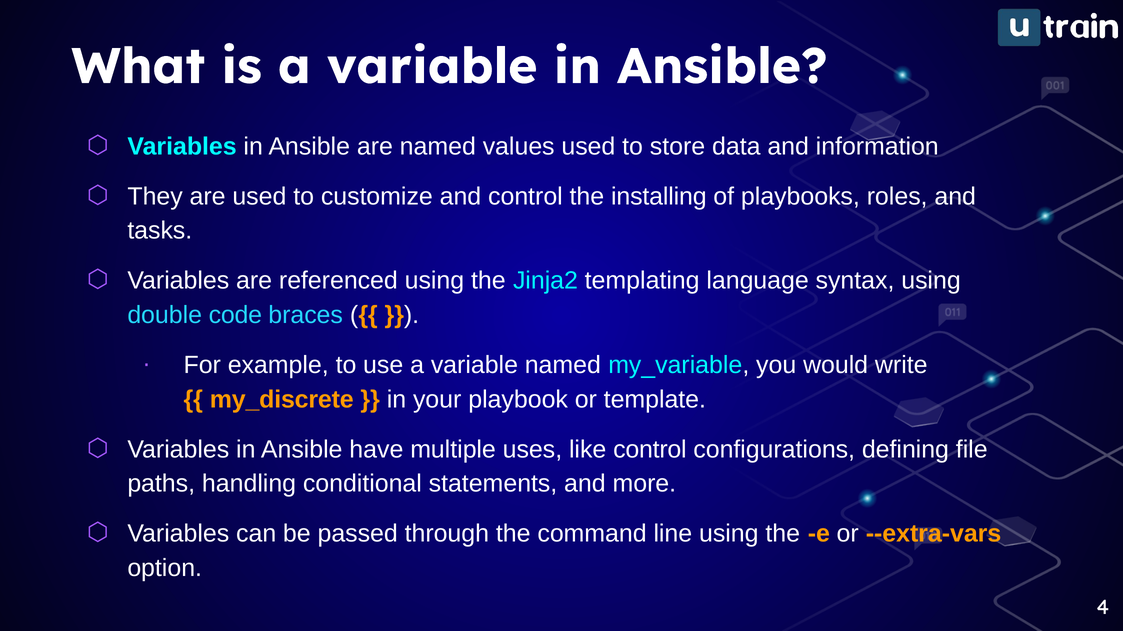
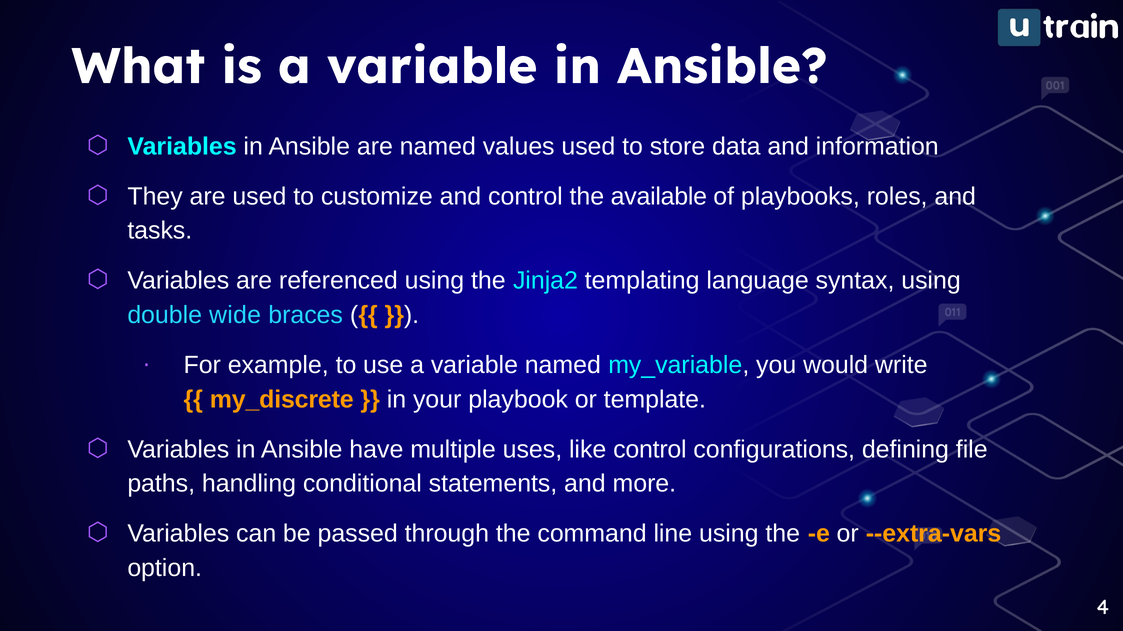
installing: installing -> available
code: code -> wide
